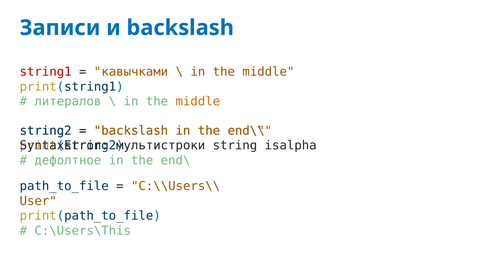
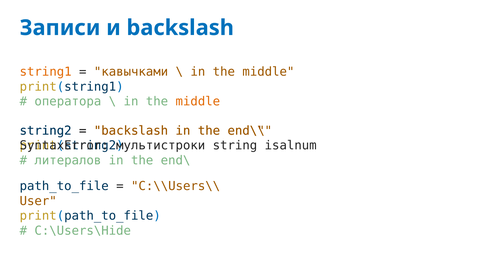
string1 colour: red -> orange
литералов: литералов -> оператора
isalpha: isalpha -> isalnum
дефолтное: дефолтное -> литералов
C:\Users\This: C:\Users\This -> C:\Users\Hide
